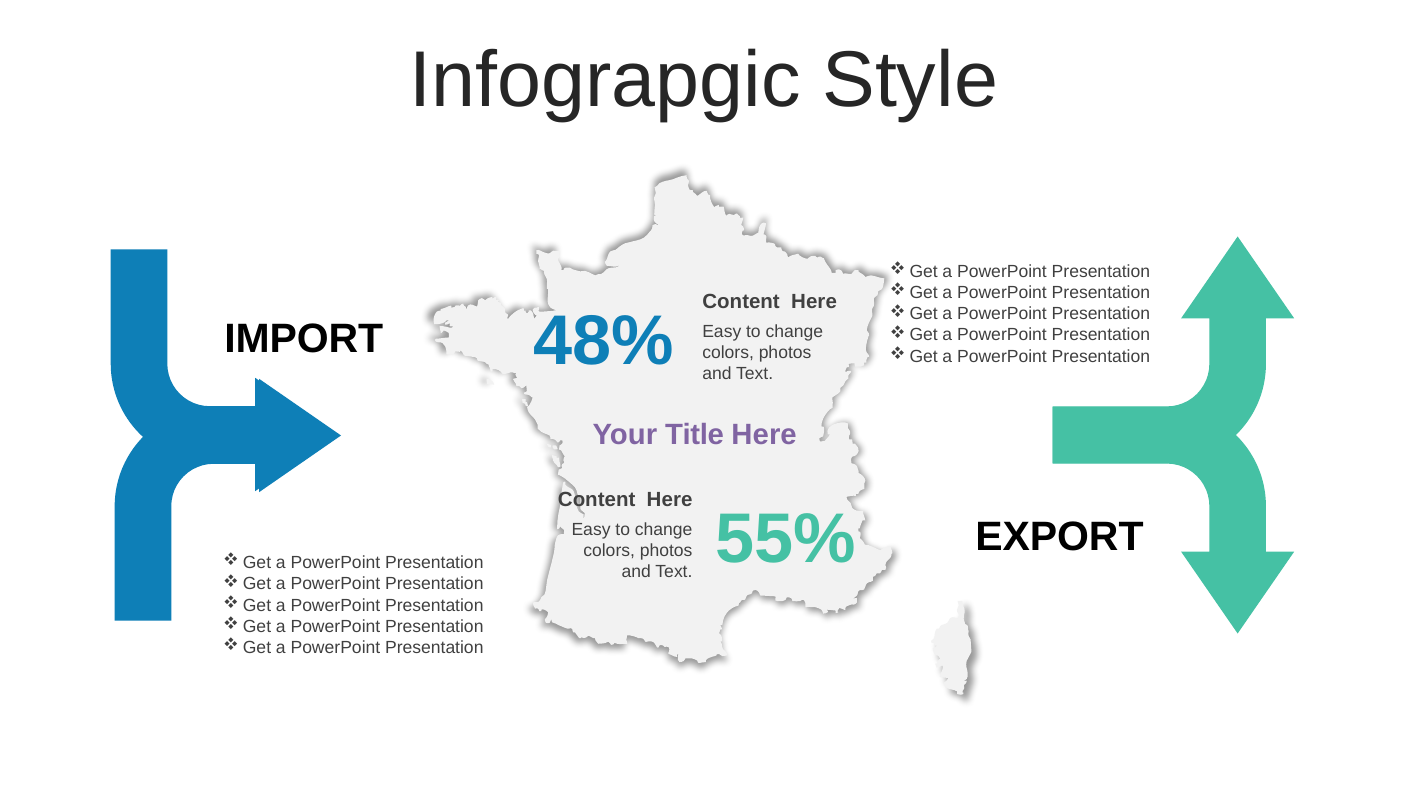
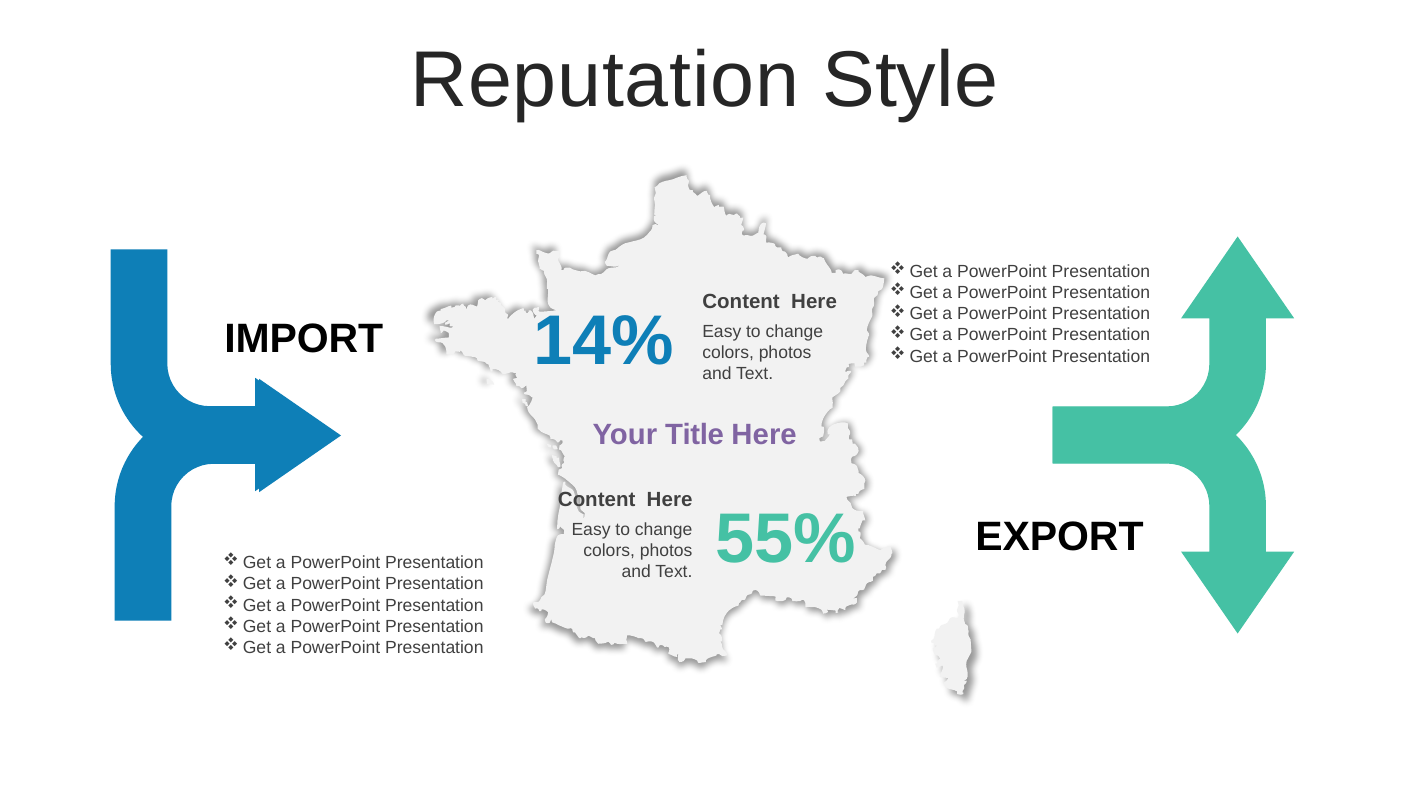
Infograpgic: Infograpgic -> Reputation
48%: 48% -> 14%
